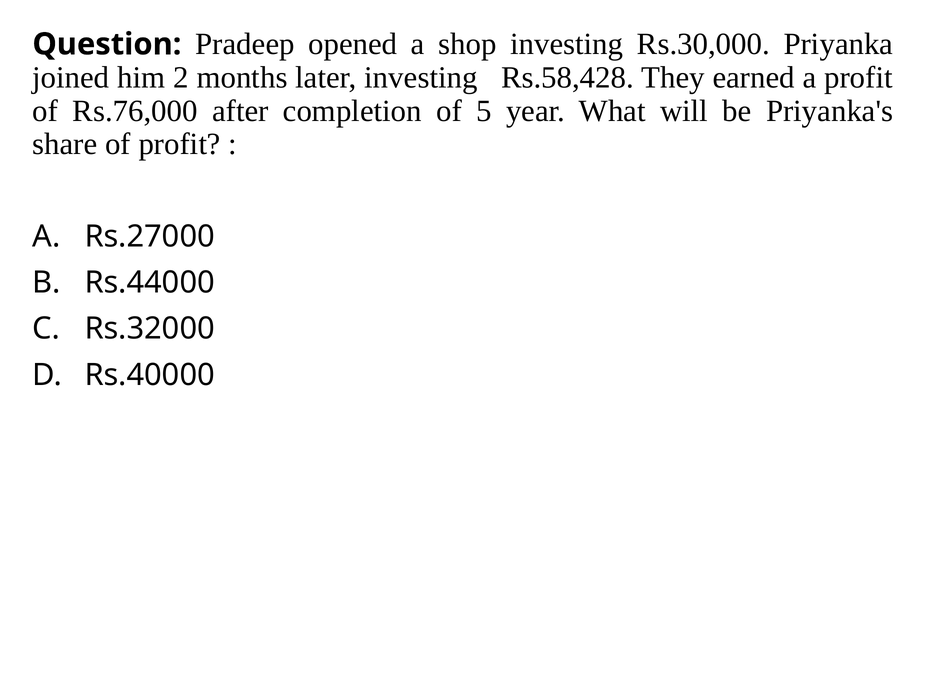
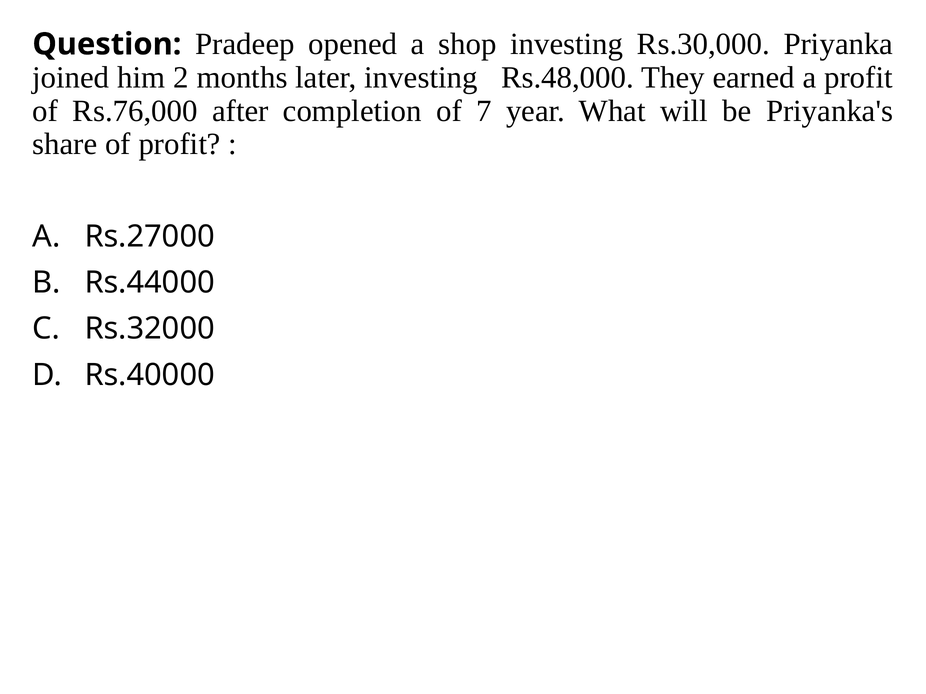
Rs.58,428: Rs.58,428 -> Rs.48,000
5: 5 -> 7
